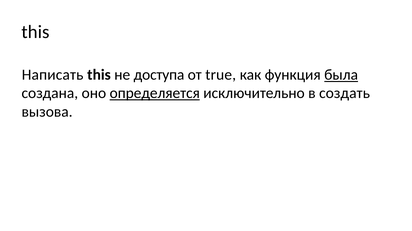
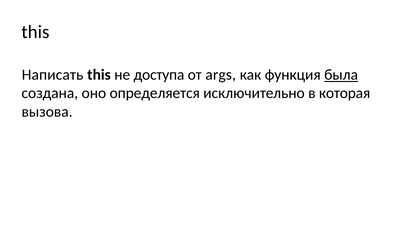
true: true -> args
определяется underline: present -> none
создать: создать -> которая
